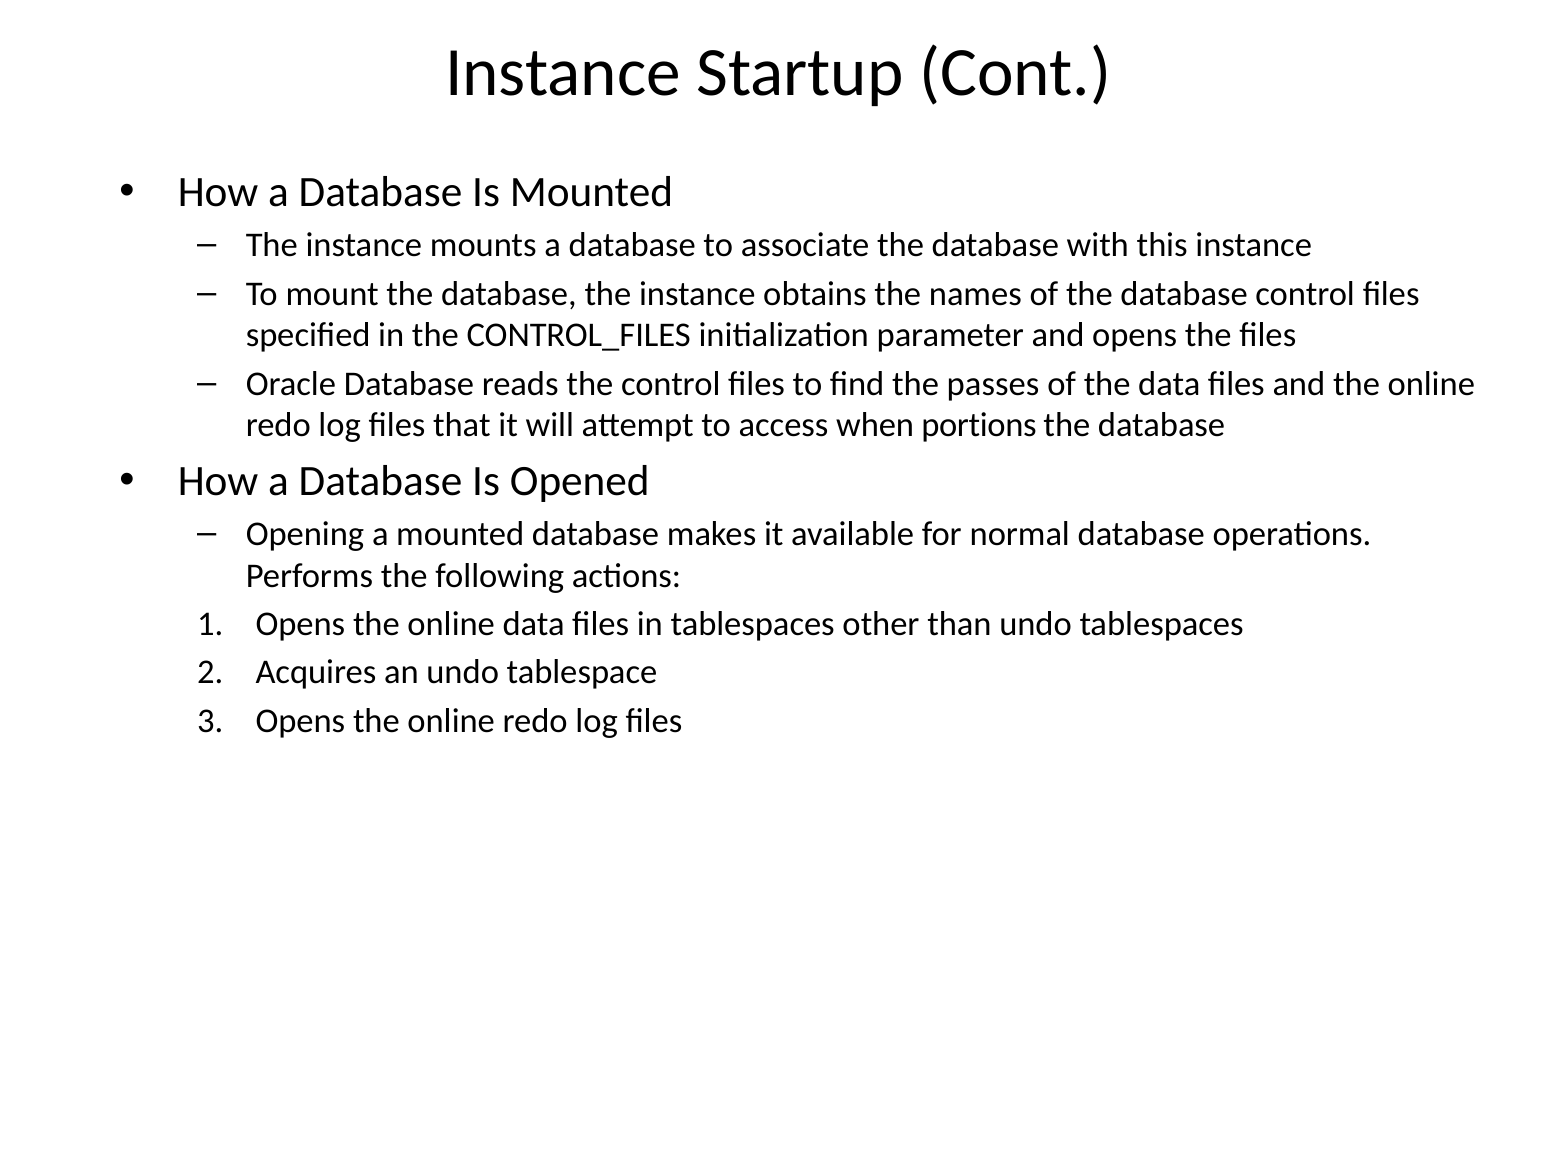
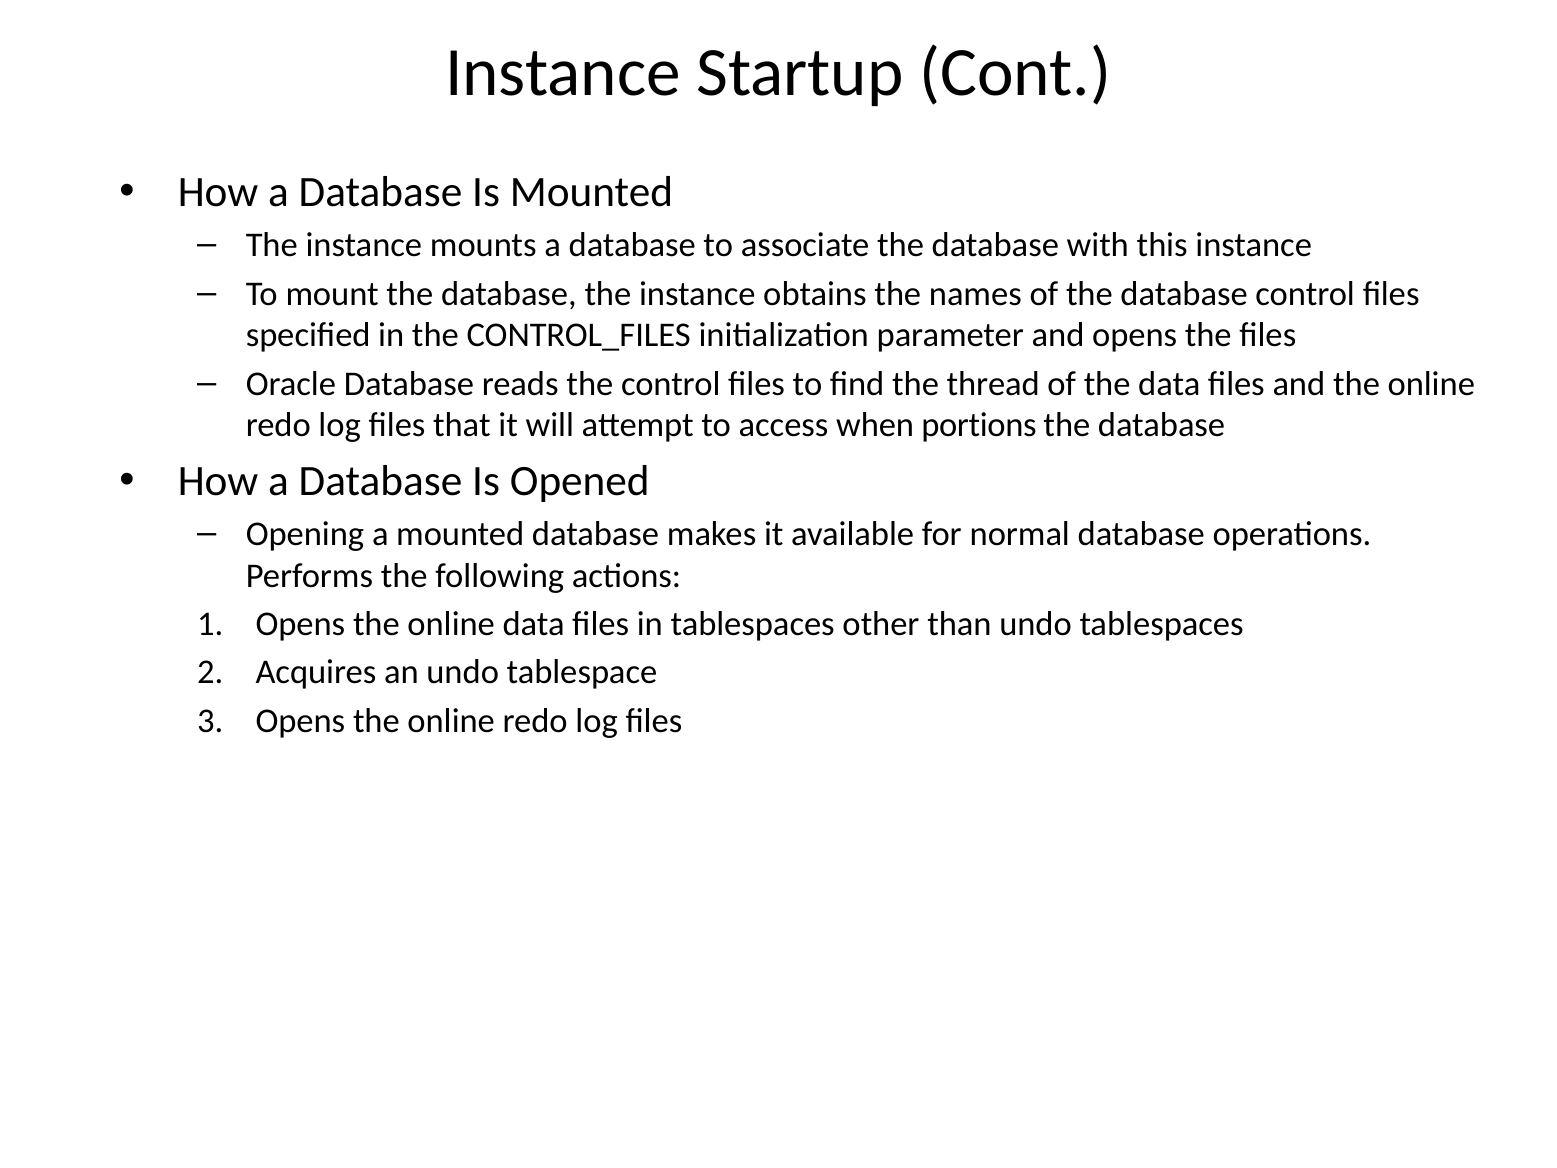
passes: passes -> thread
